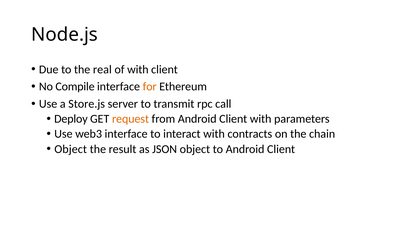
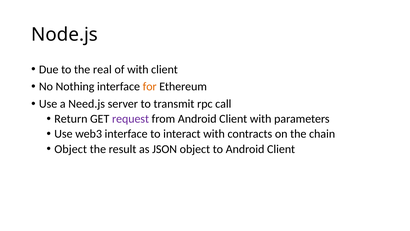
Compile: Compile -> Nothing
Store.js: Store.js -> Need.js
Deploy: Deploy -> Return
request colour: orange -> purple
